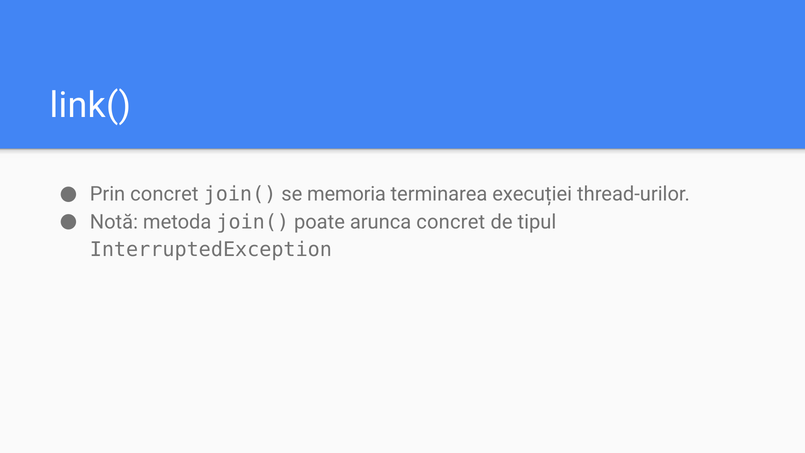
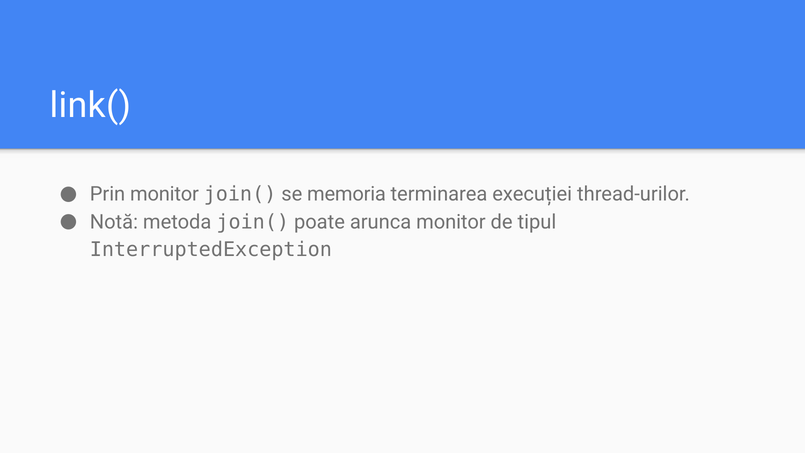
Prin concret: concret -> monitor
arunca concret: concret -> monitor
